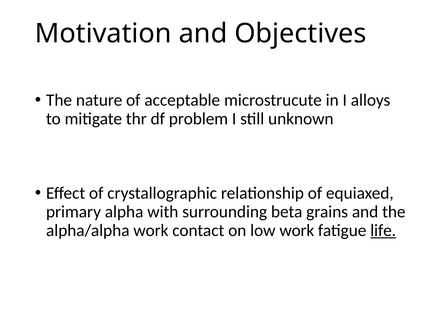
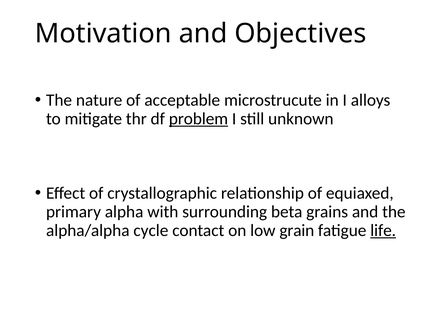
problem underline: none -> present
alpha/alpha work: work -> cycle
low work: work -> grain
